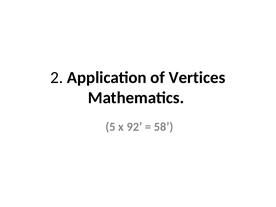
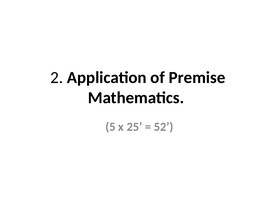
Vertices: Vertices -> Premise
92: 92 -> 25
58: 58 -> 52
